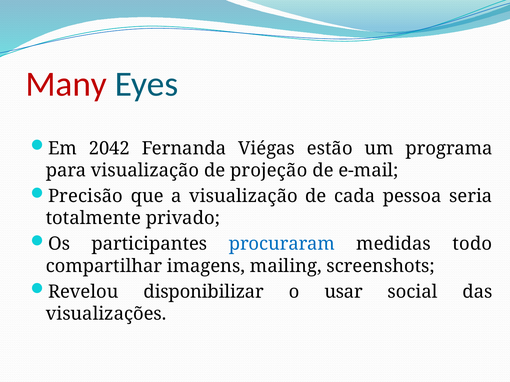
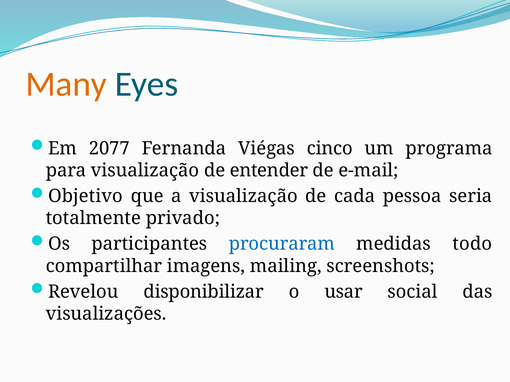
Many colour: red -> orange
2042: 2042 -> 2077
estão: estão -> cinco
projeção: projeção -> entender
Precisão: Precisão -> Objetivo
